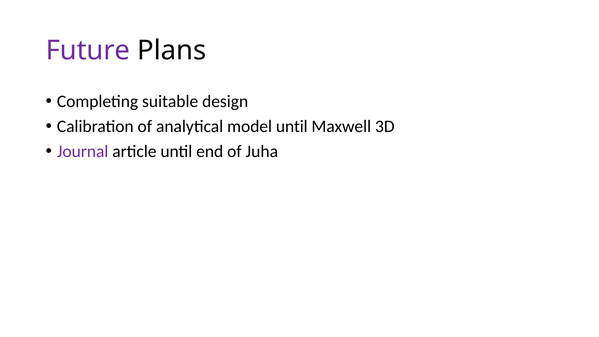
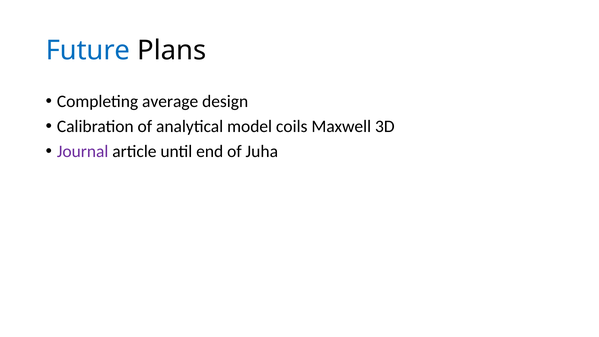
Future colour: purple -> blue
suitable: suitable -> average
model until: until -> coils
